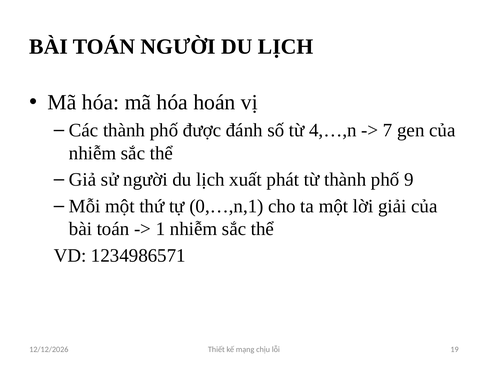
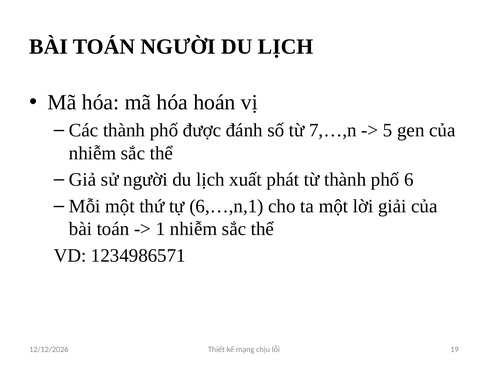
4,…,n: 4,…,n -> 7,…,n
7: 7 -> 5
9: 9 -> 6
0,…,n,1: 0,…,n,1 -> 6,…,n,1
